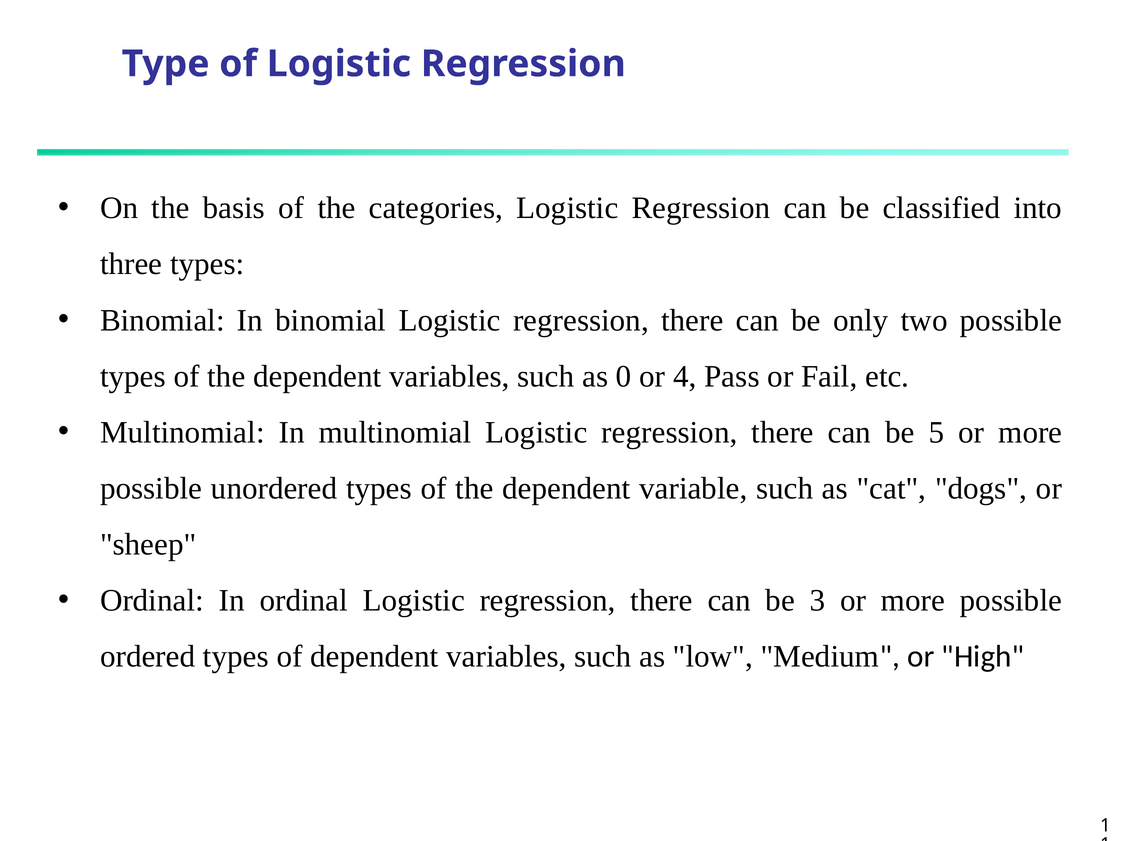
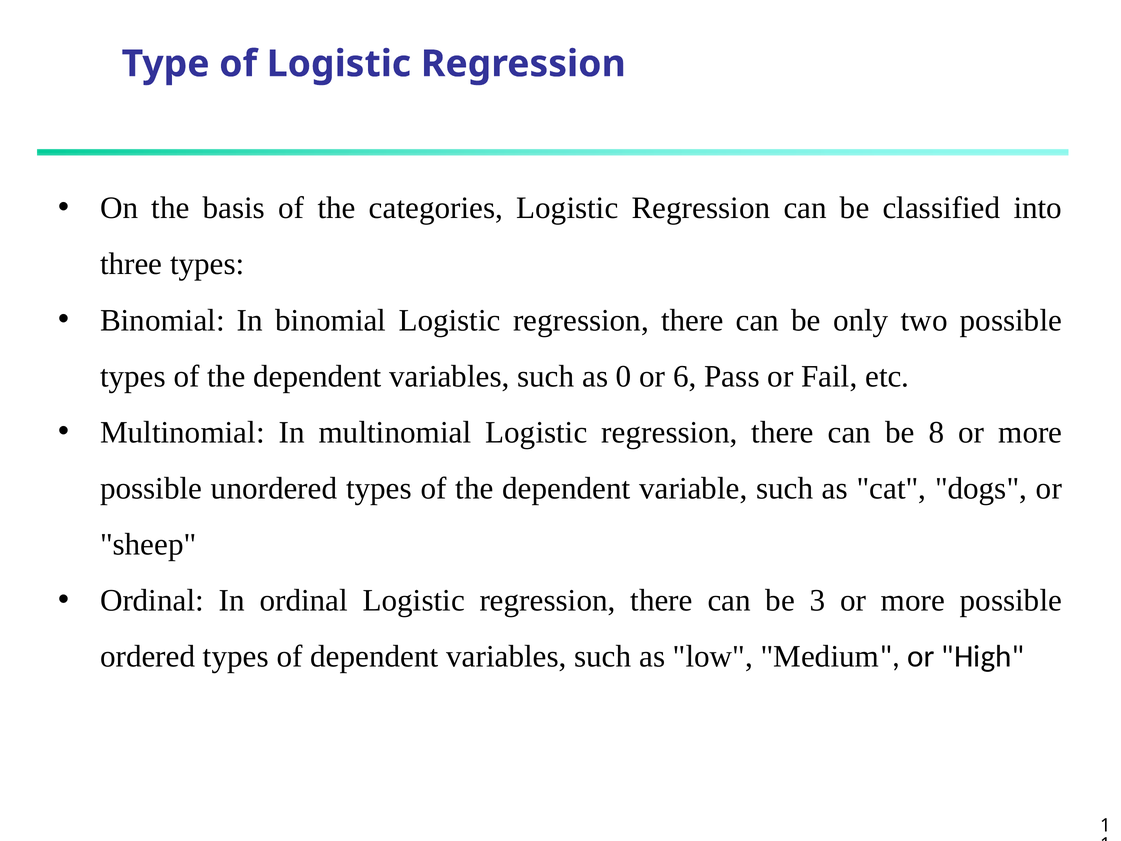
4: 4 -> 6
5: 5 -> 8
